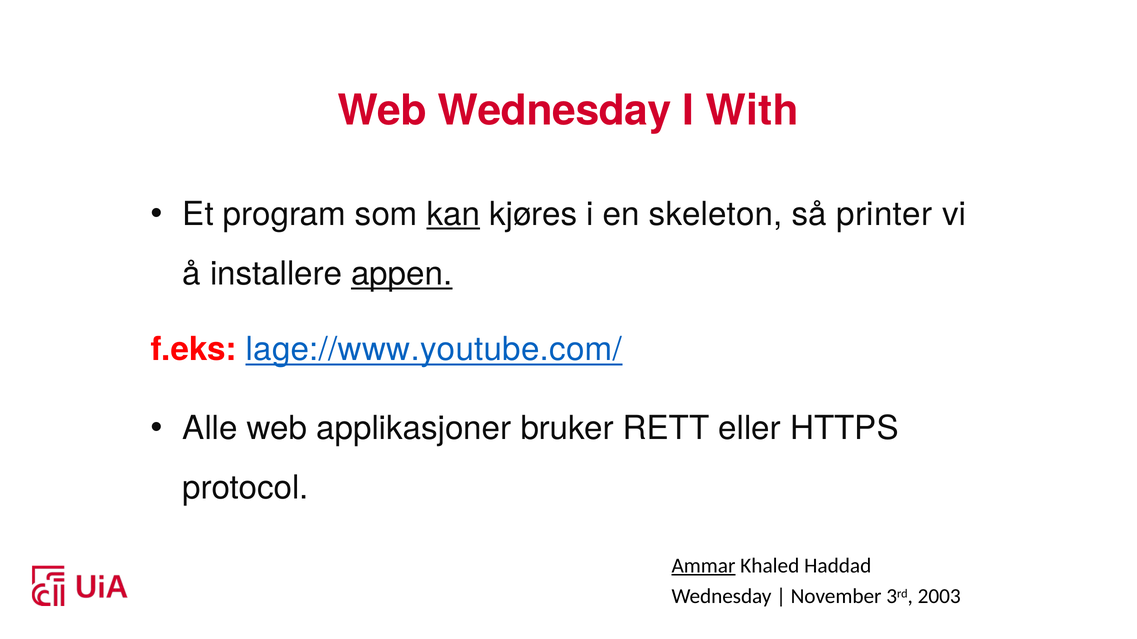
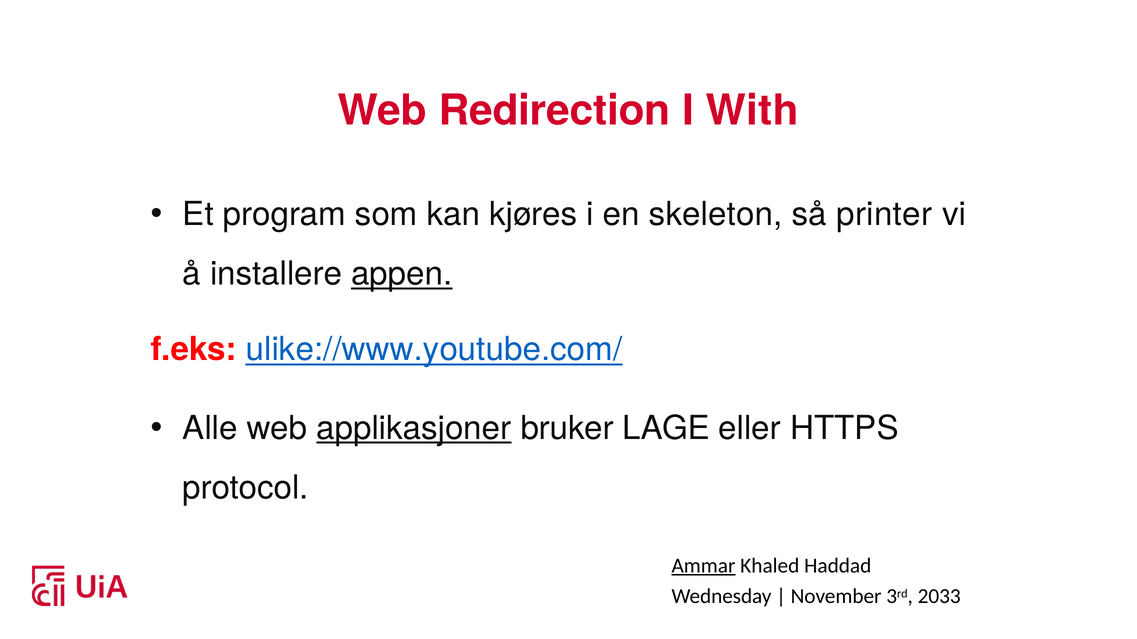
Web Wednesday: Wednesday -> Redirection
kan underline: present -> none
lage://www.youtube.com/: lage://www.youtube.com/ -> ulike://www.youtube.com/
applikasjoner underline: none -> present
RETT: RETT -> LAGE
2003: 2003 -> 2033
